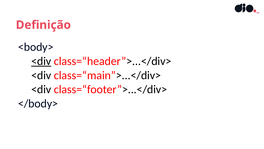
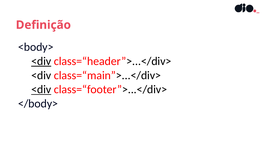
<div at (41, 89) underline: none -> present
